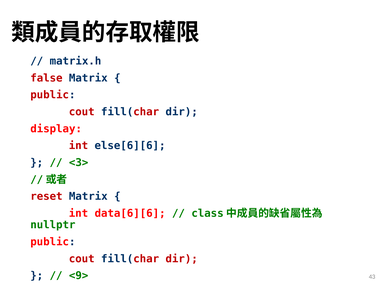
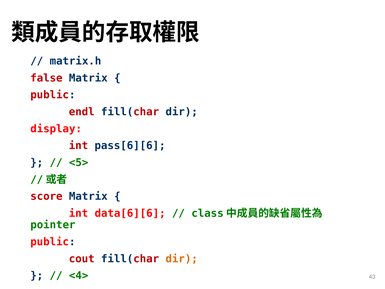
cout at (82, 112): cout -> endl
else[6][6: else[6][6 -> pass[6][6
<3>: <3> -> <5>
reset: reset -> score
nullptr: nullptr -> pointer
dir at (182, 259) colour: red -> orange
<9>: <9> -> <4>
